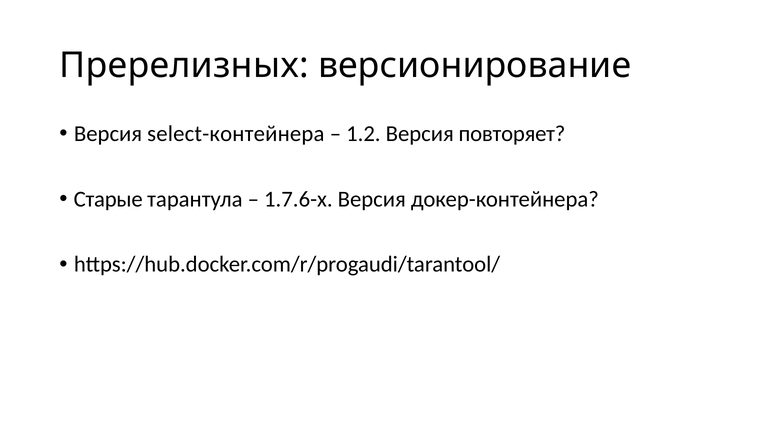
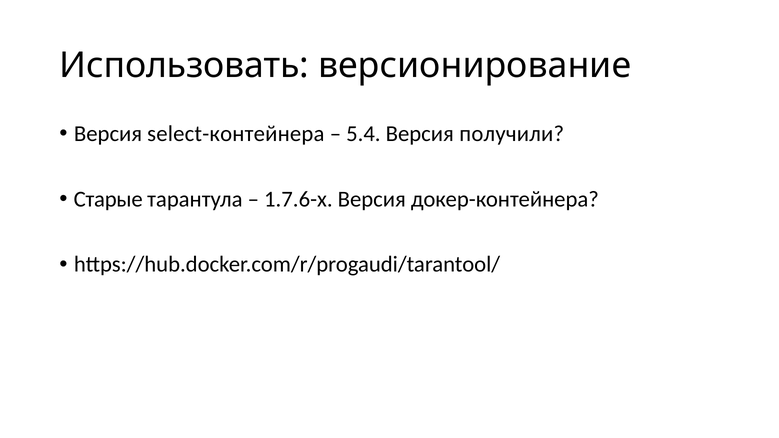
Пререлизных: Пререлизных -> Использовать
1.2: 1.2 -> 5.4
повторяет: повторяет -> получили
